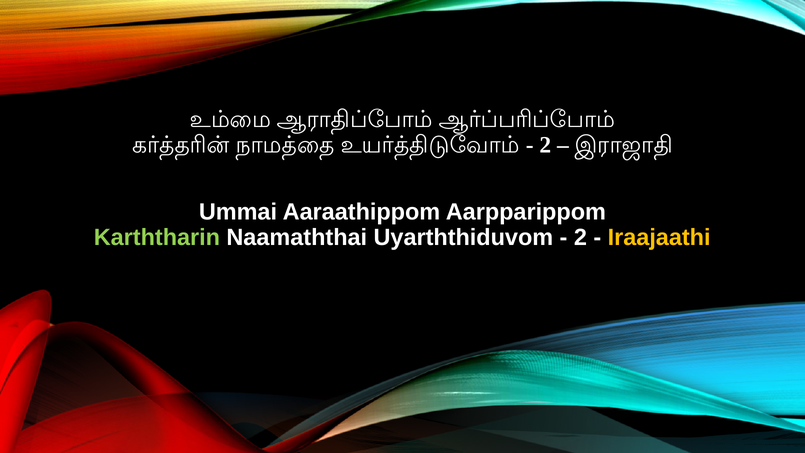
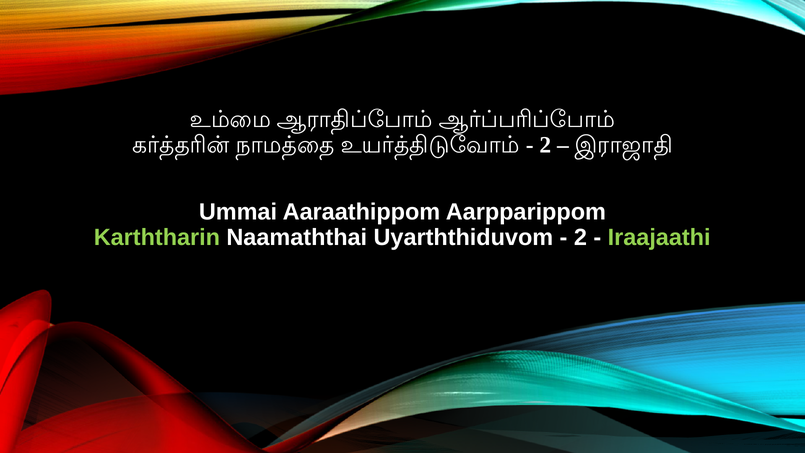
Iraajaathi colour: yellow -> light green
